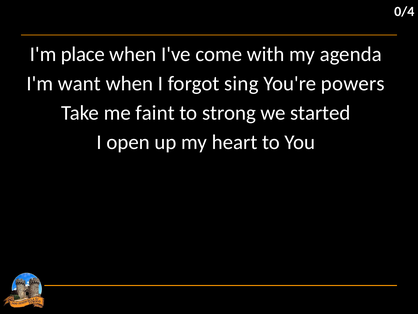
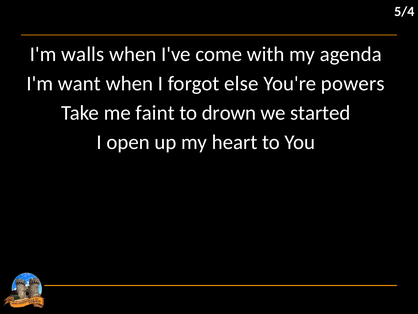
0/4: 0/4 -> 5/4
place: place -> walls
sing: sing -> else
strong: strong -> drown
